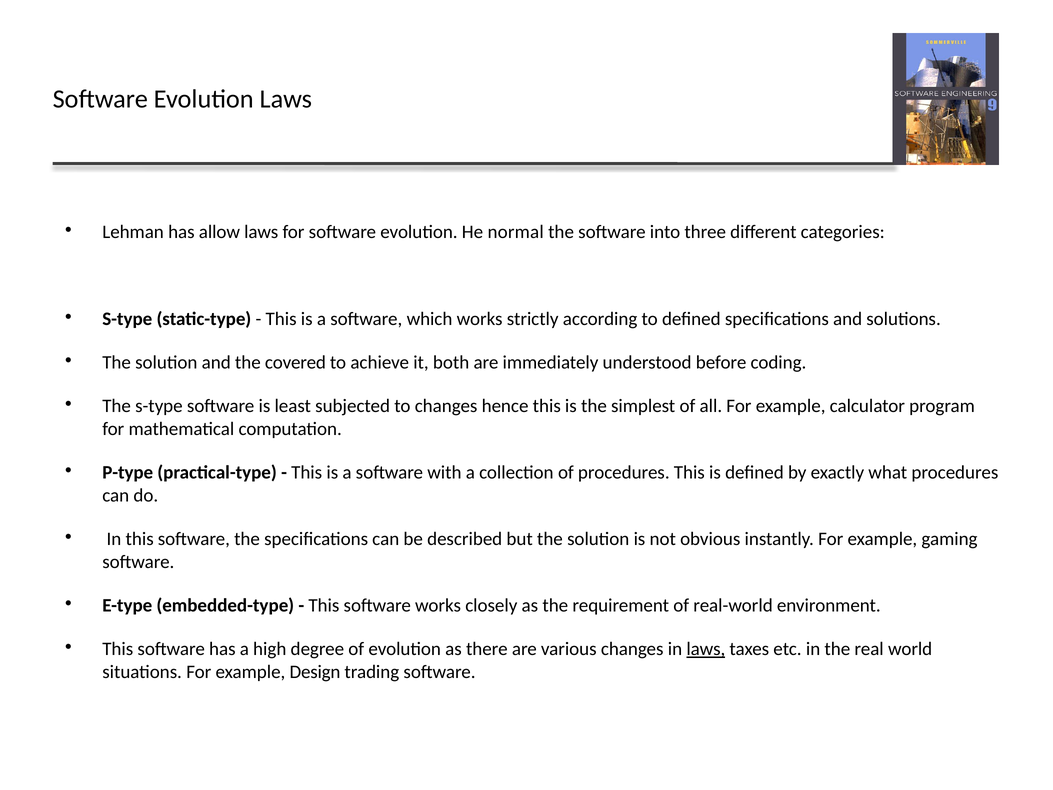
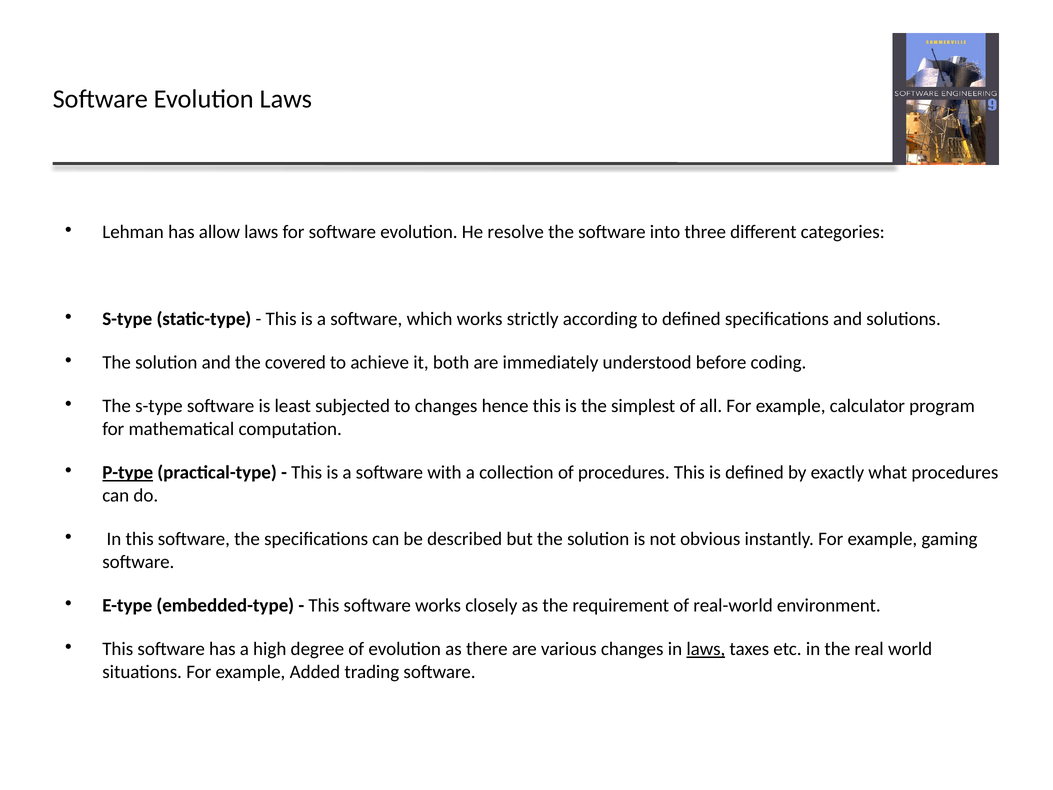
normal: normal -> resolve
P-type underline: none -> present
Design: Design -> Added
